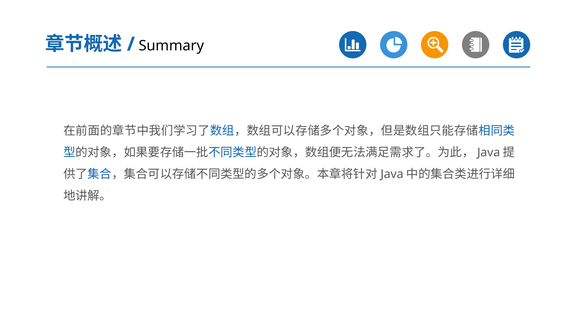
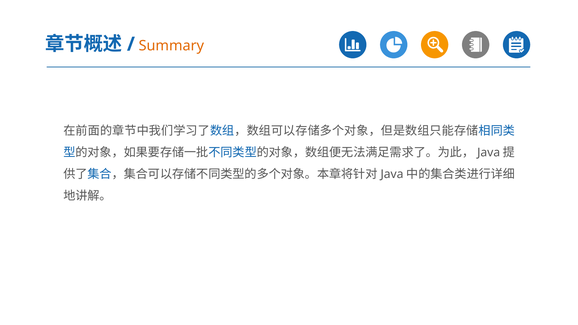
Summary colour: black -> orange
